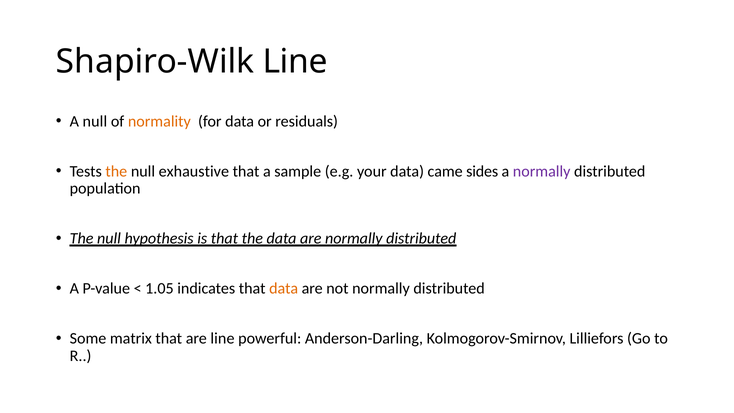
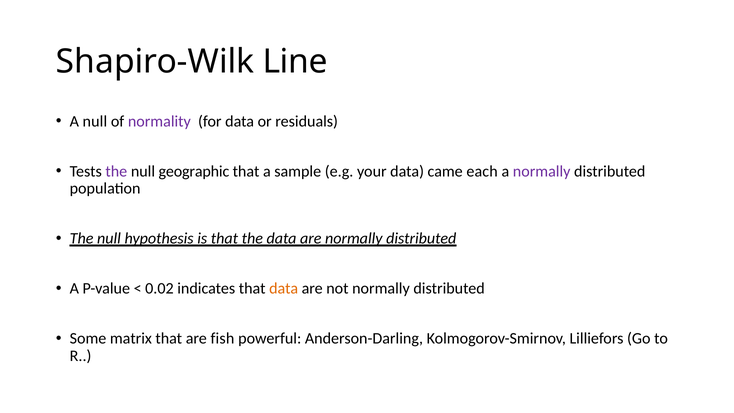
normality colour: orange -> purple
the at (116, 171) colour: orange -> purple
exhaustive: exhaustive -> geographic
sides: sides -> each
1.05: 1.05 -> 0.02
are line: line -> fish
